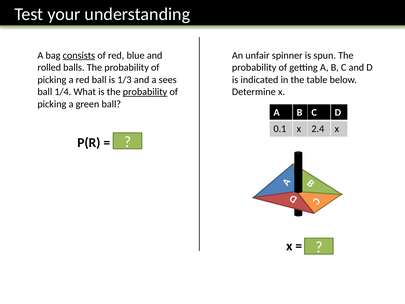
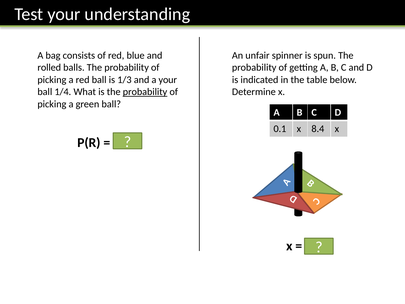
consists underline: present -> none
a sees: sees -> your
2.4: 2.4 -> 8.4
